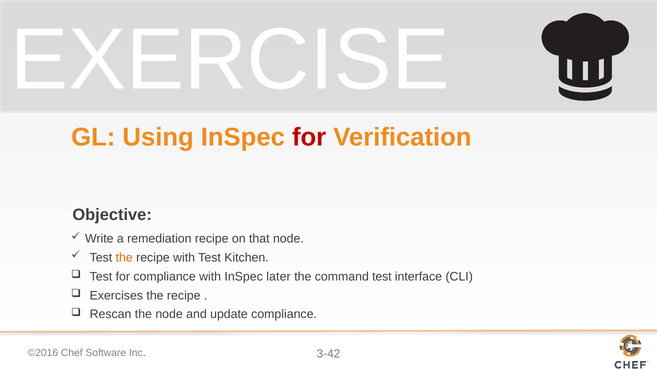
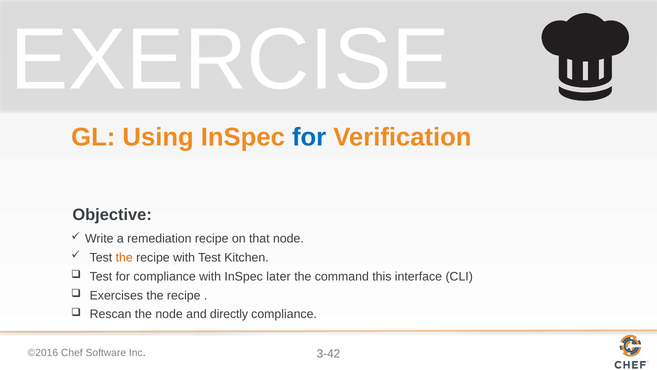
for at (309, 137) colour: red -> blue
command test: test -> this
update: update -> directly
